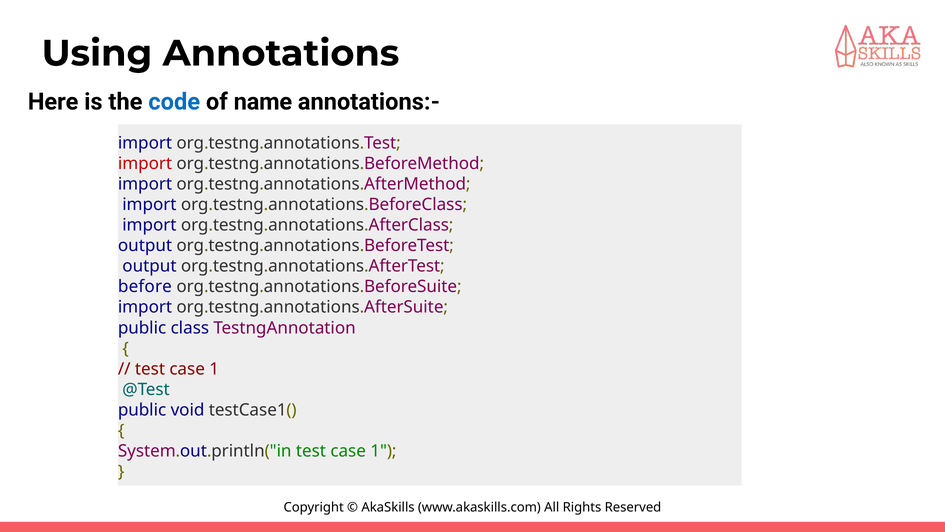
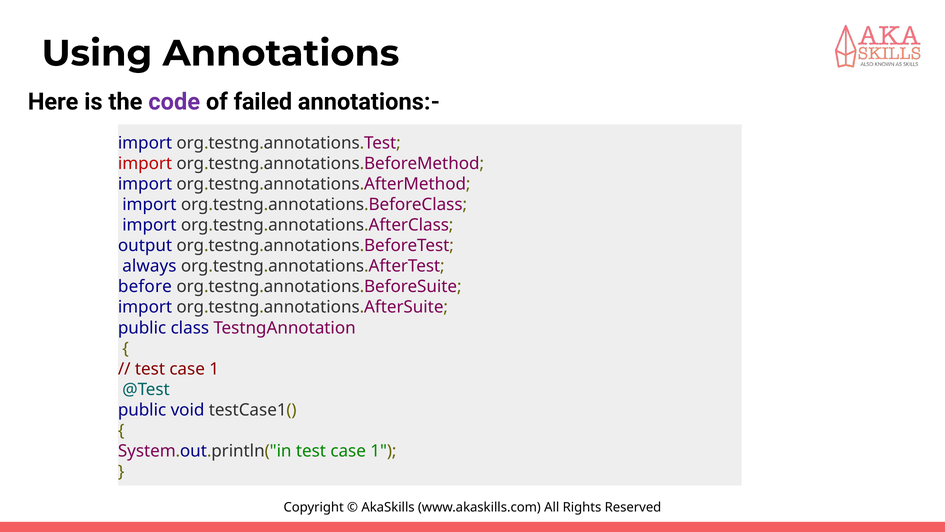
code colour: blue -> purple
name: name -> failed
output at (149, 266): output -> always
